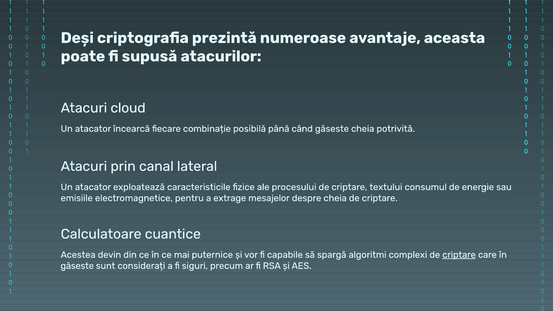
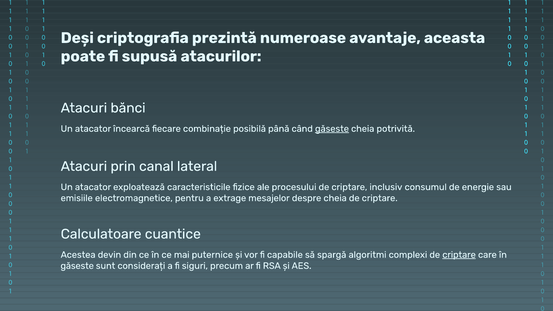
cloud: cloud -> bănci
găseste at (332, 129) underline: none -> present
textului: textului -> inclusiv
